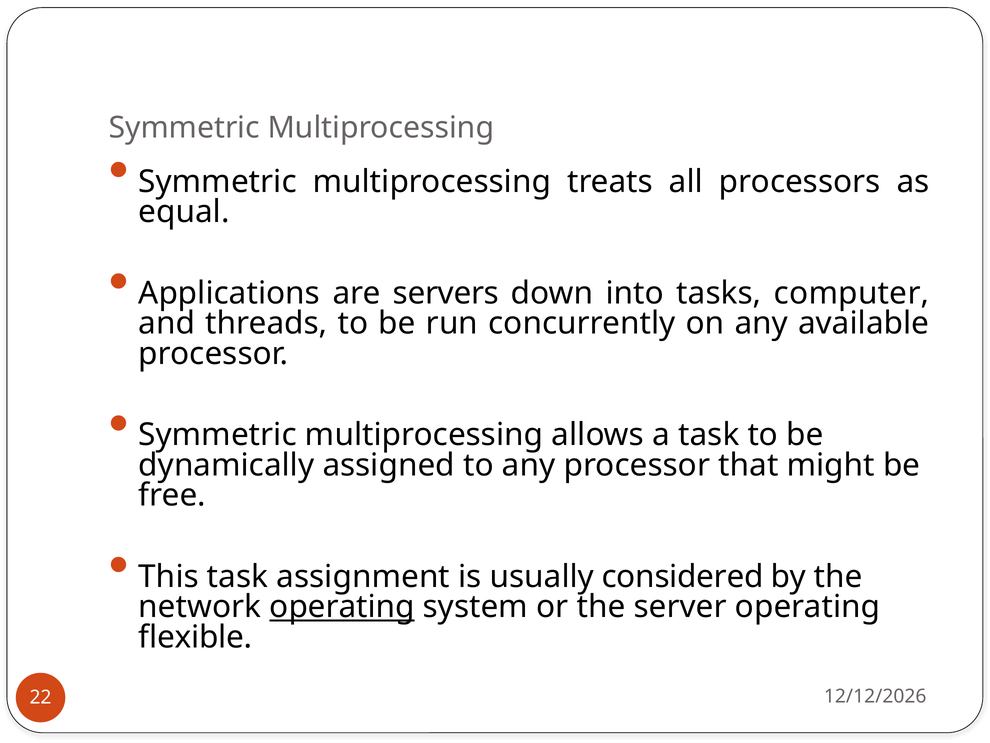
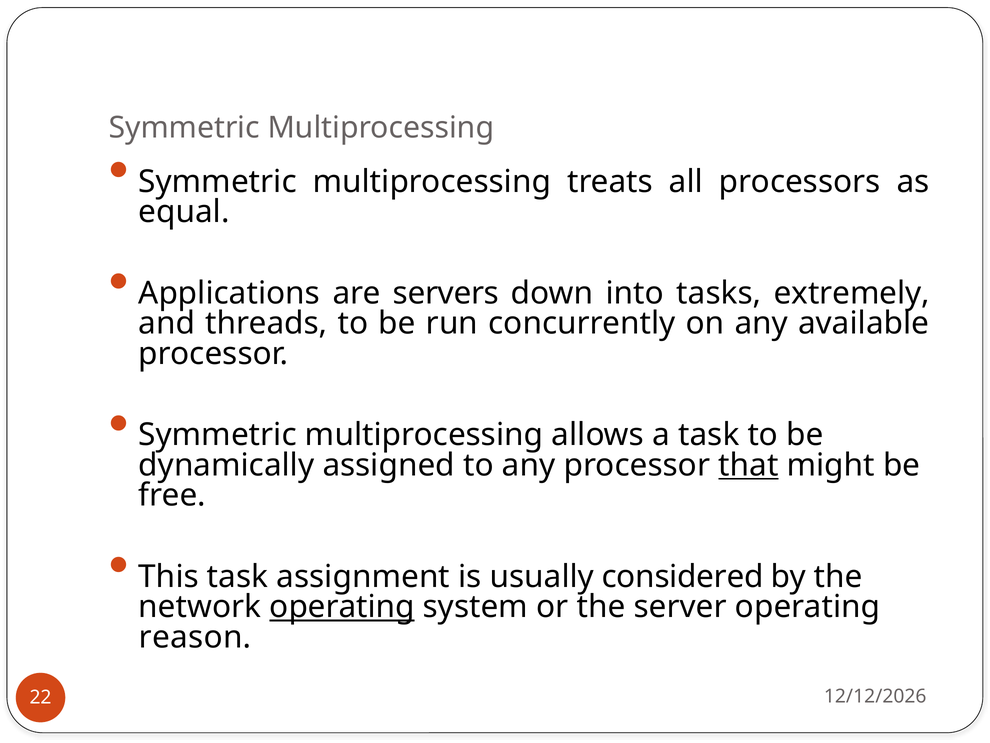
computer: computer -> extremely
that underline: none -> present
flexible: flexible -> reason
